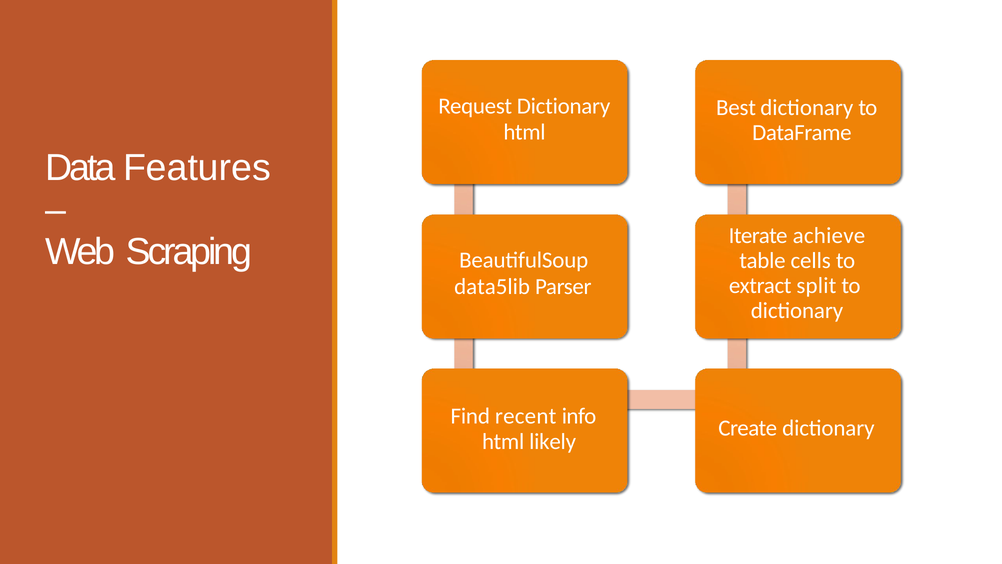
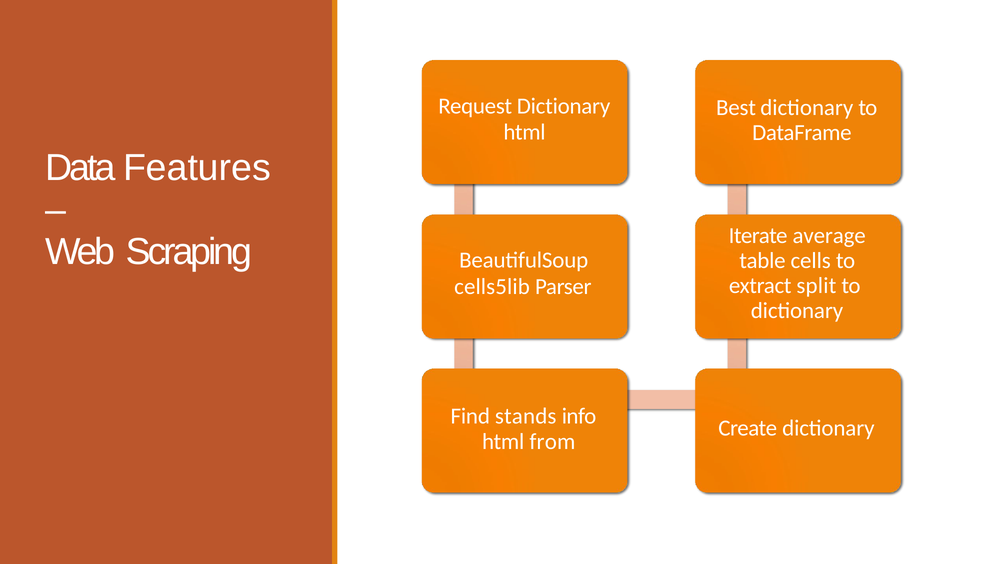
achieve: achieve -> average
data5lib: data5lib -> cells5lib
recent: recent -> stands
likely: likely -> from
